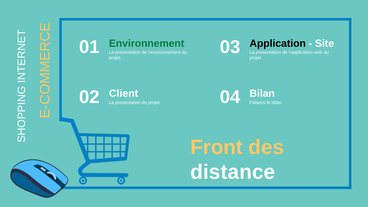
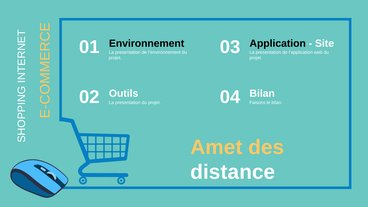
Environnement colour: green -> black
Client: Client -> Outils
Front: Front -> Amet
